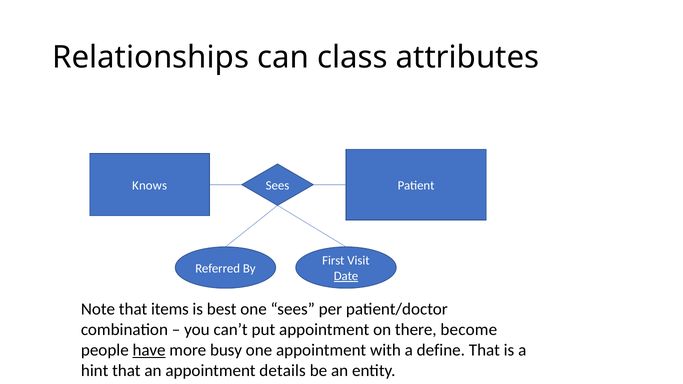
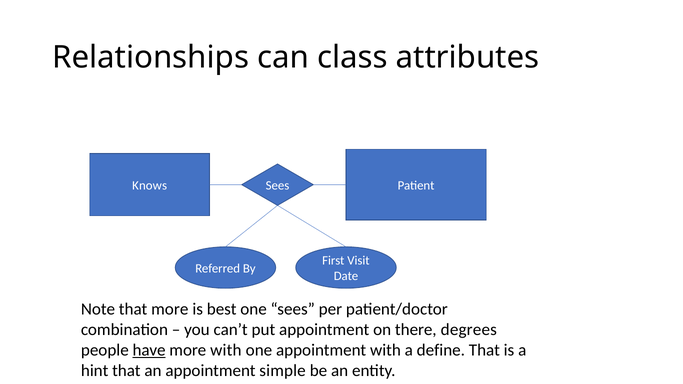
Date underline: present -> none
that items: items -> more
become: become -> degrees
more busy: busy -> with
details: details -> simple
